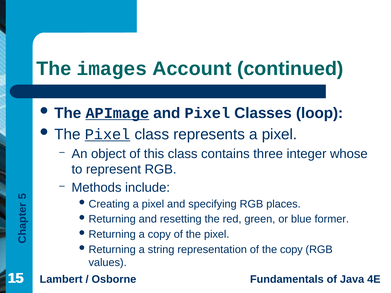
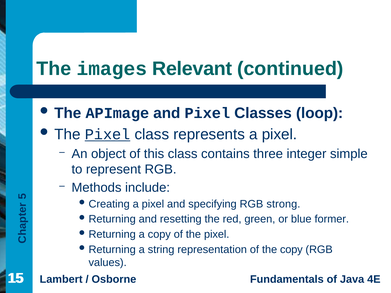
Account: Account -> Relevant
APImage underline: present -> none
whose: whose -> simple
places: places -> strong
